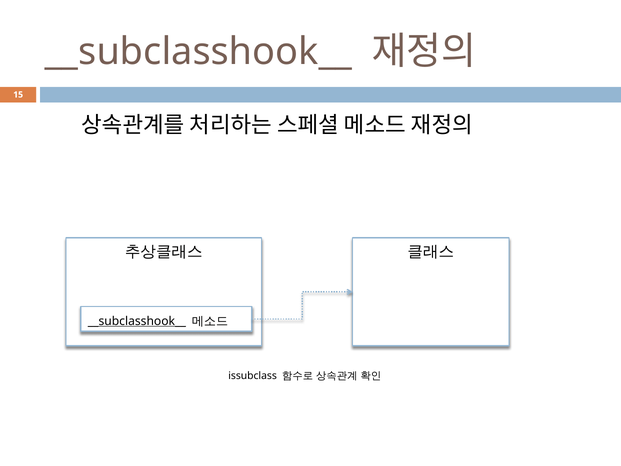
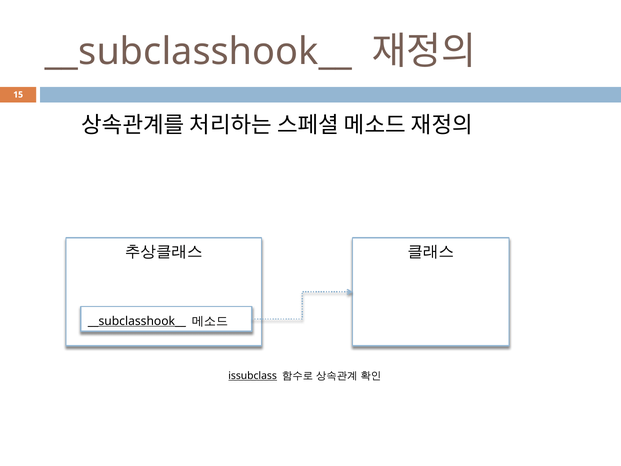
issubclass underline: none -> present
